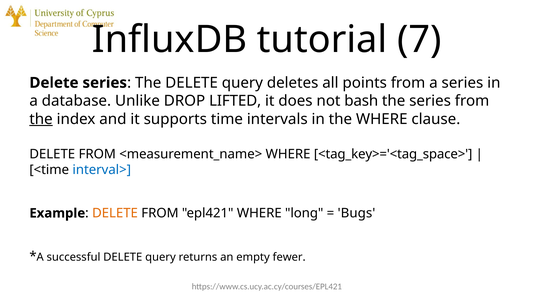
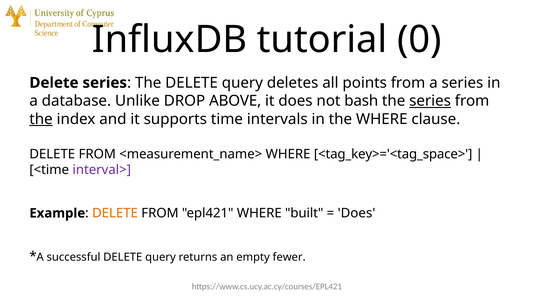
7: 7 -> 0
LIFTED: LIFTED -> ABOVE
series at (430, 101) underline: none -> present
interval> colour: blue -> purple
long: long -> built
Bugs at (356, 213): Bugs -> Does
